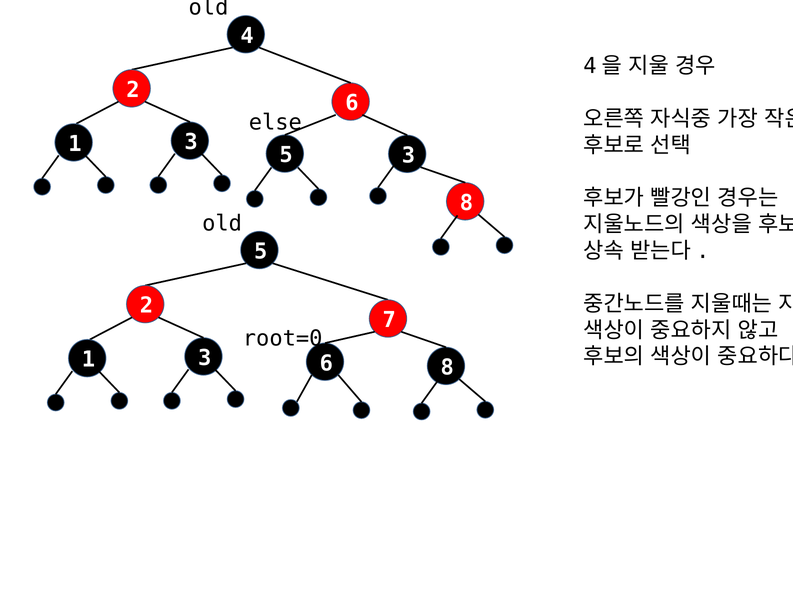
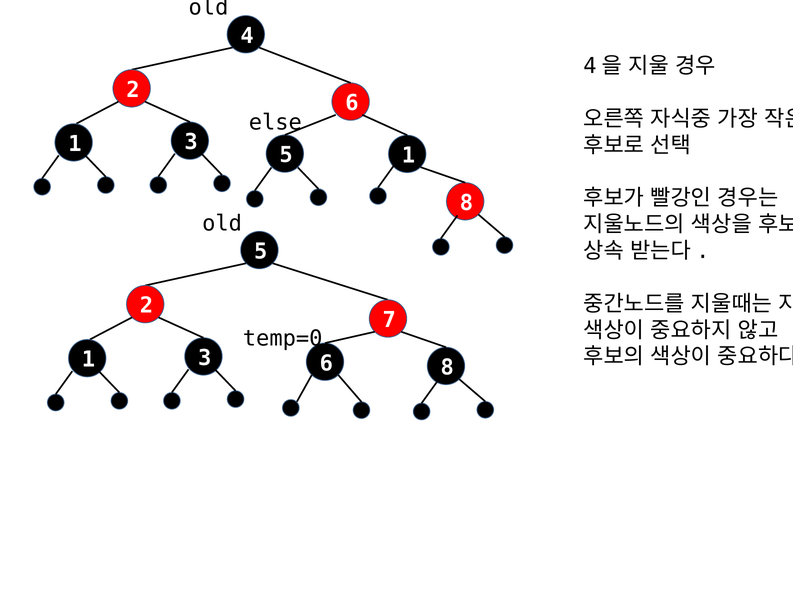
3 at (408, 156): 3 -> 1
root=0: root=0 -> temp=0
